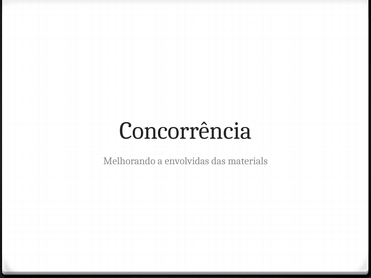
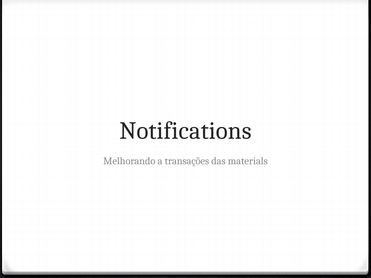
Concorrência: Concorrência -> Notifications
envolvidas: envolvidas -> transações
